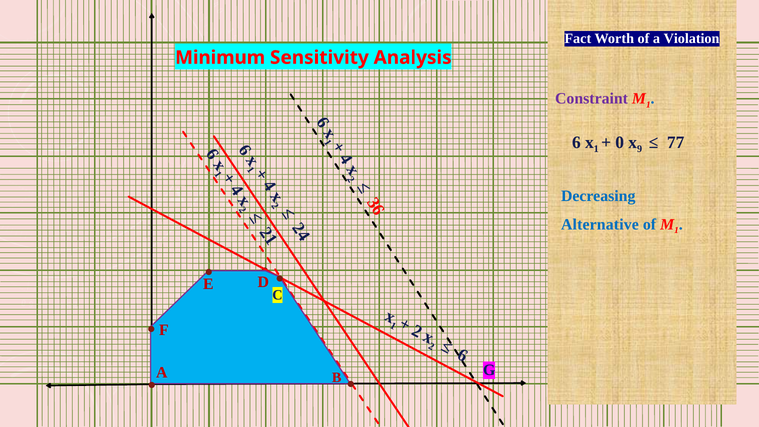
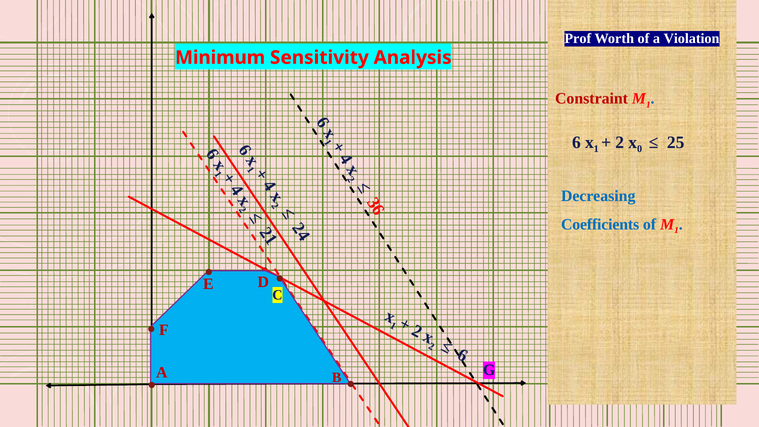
Fact: Fact -> Prof
Constraint colour: purple -> red
0 at (620, 142): 0 -> 2
9: 9 -> 0
77: 77 -> 25
Alternative: Alternative -> Coefficients
